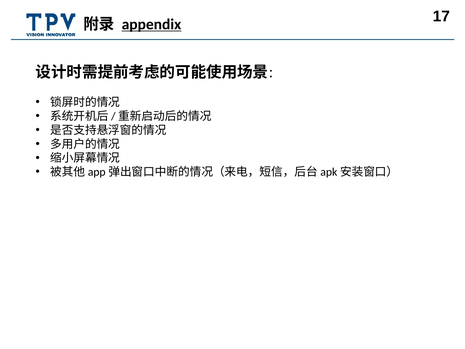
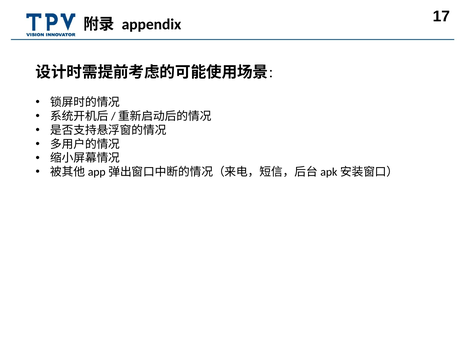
appendix underline: present -> none
